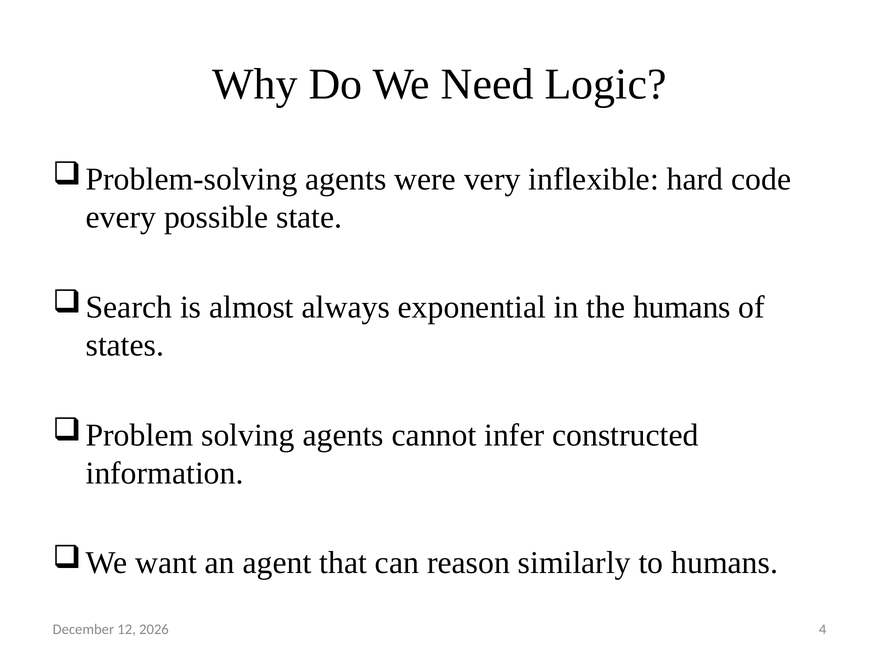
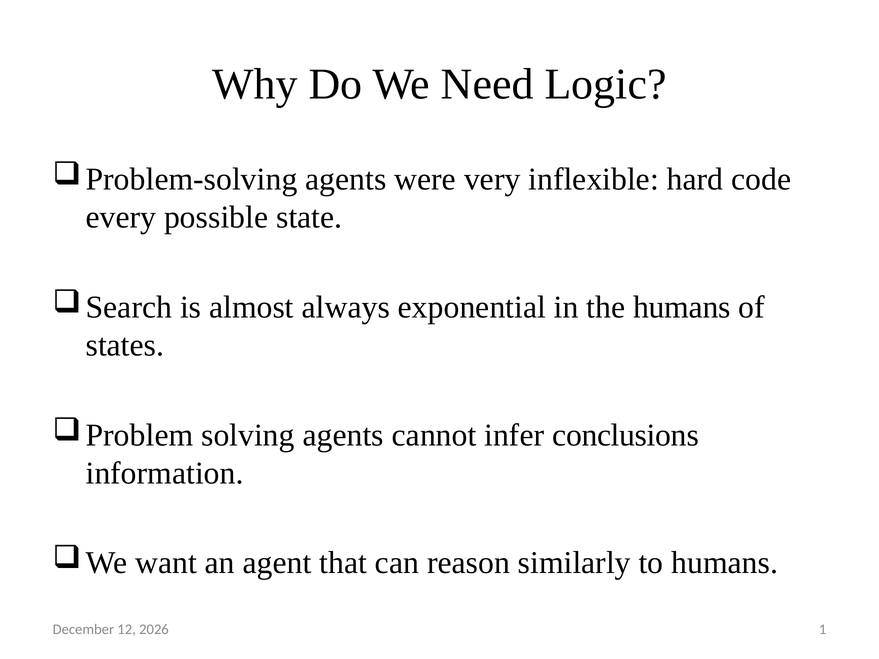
constructed: constructed -> conclusions
4: 4 -> 1
